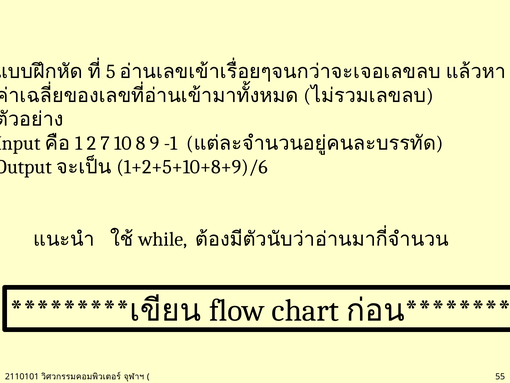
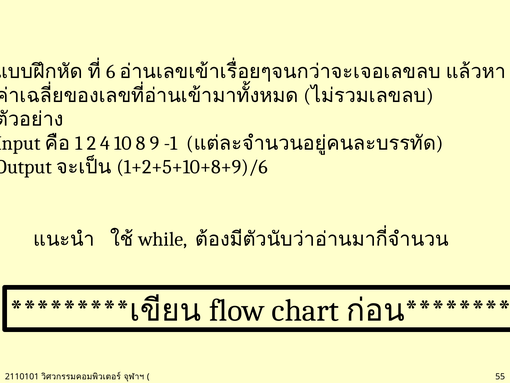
5: 5 -> 6
7: 7 -> 4
